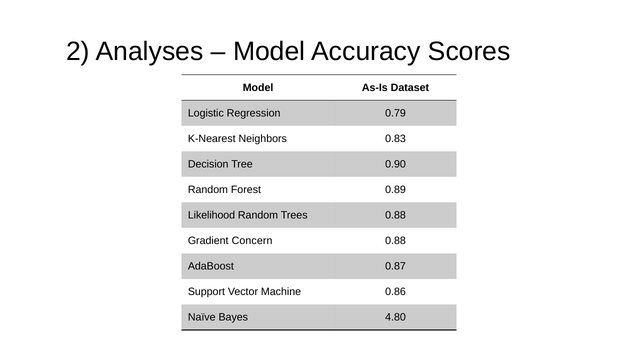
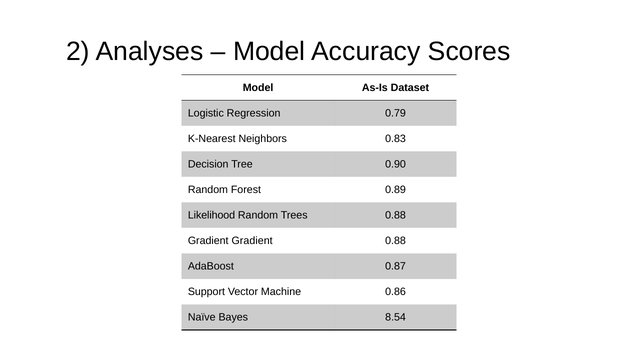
Gradient Concern: Concern -> Gradient
4.80: 4.80 -> 8.54
